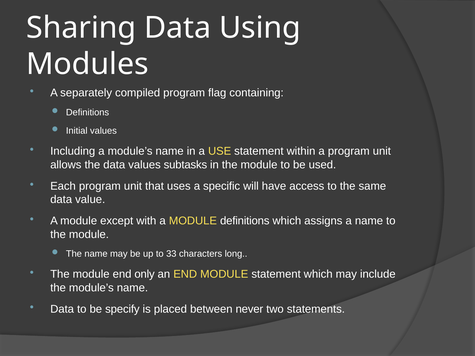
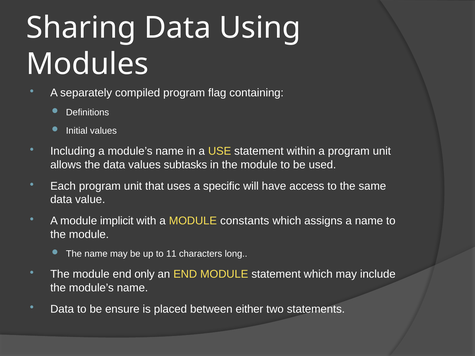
except: except -> implicit
MODULE definitions: definitions -> constants
33: 33 -> 11
specify: specify -> ensure
never: never -> either
